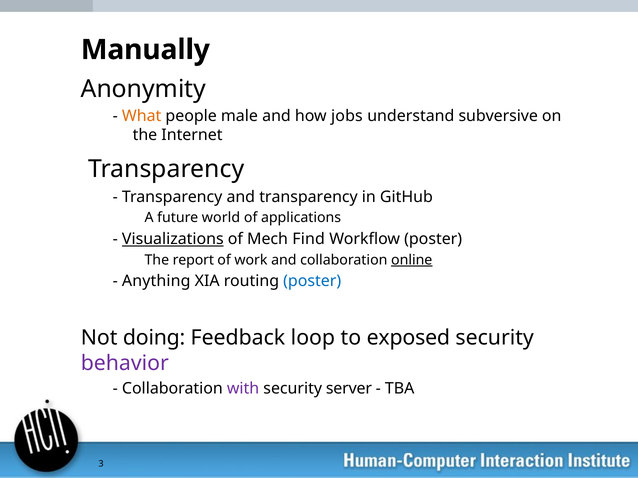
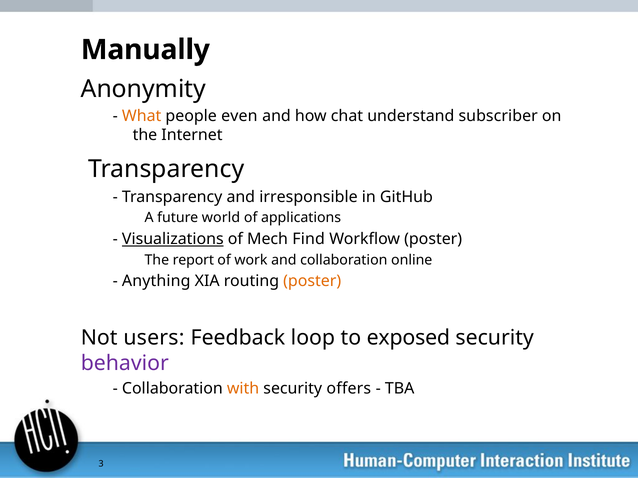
male: male -> even
jobs: jobs -> chat
subversive: subversive -> subscriber
and transparency: transparency -> irresponsible
online underline: present -> none
poster at (312, 282) colour: blue -> orange
doing: doing -> users
with colour: purple -> orange
server: server -> offers
